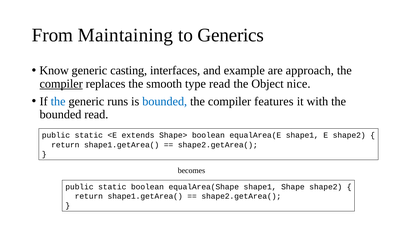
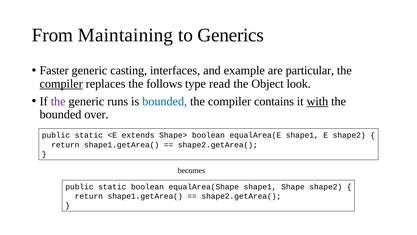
Know: Know -> Faster
approach: approach -> particular
smooth: smooth -> follows
nice: nice -> look
the at (58, 101) colour: blue -> purple
features: features -> contains
with underline: none -> present
bounded read: read -> over
